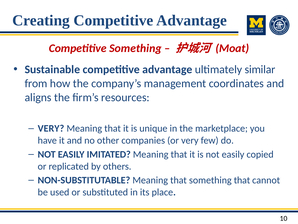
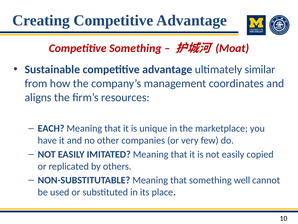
VERY at (51, 128): VERY -> EACH
something that: that -> well
